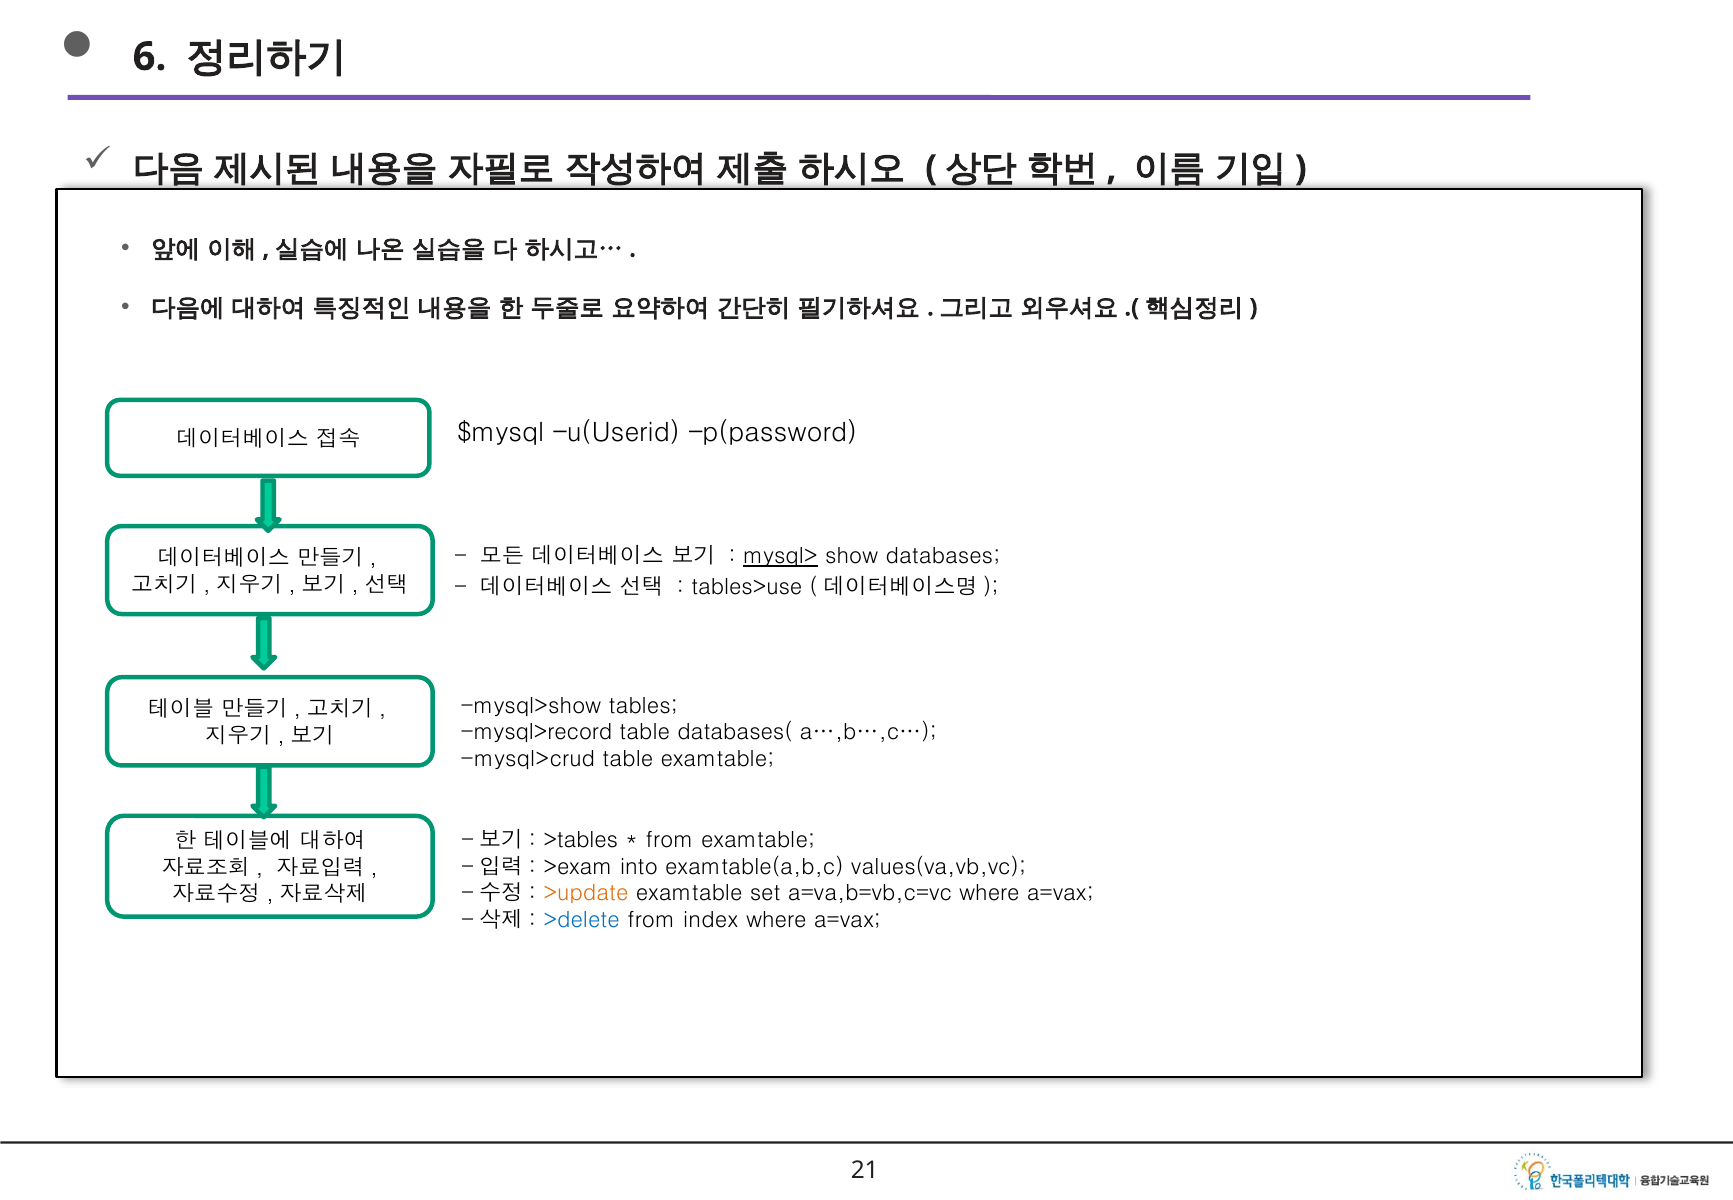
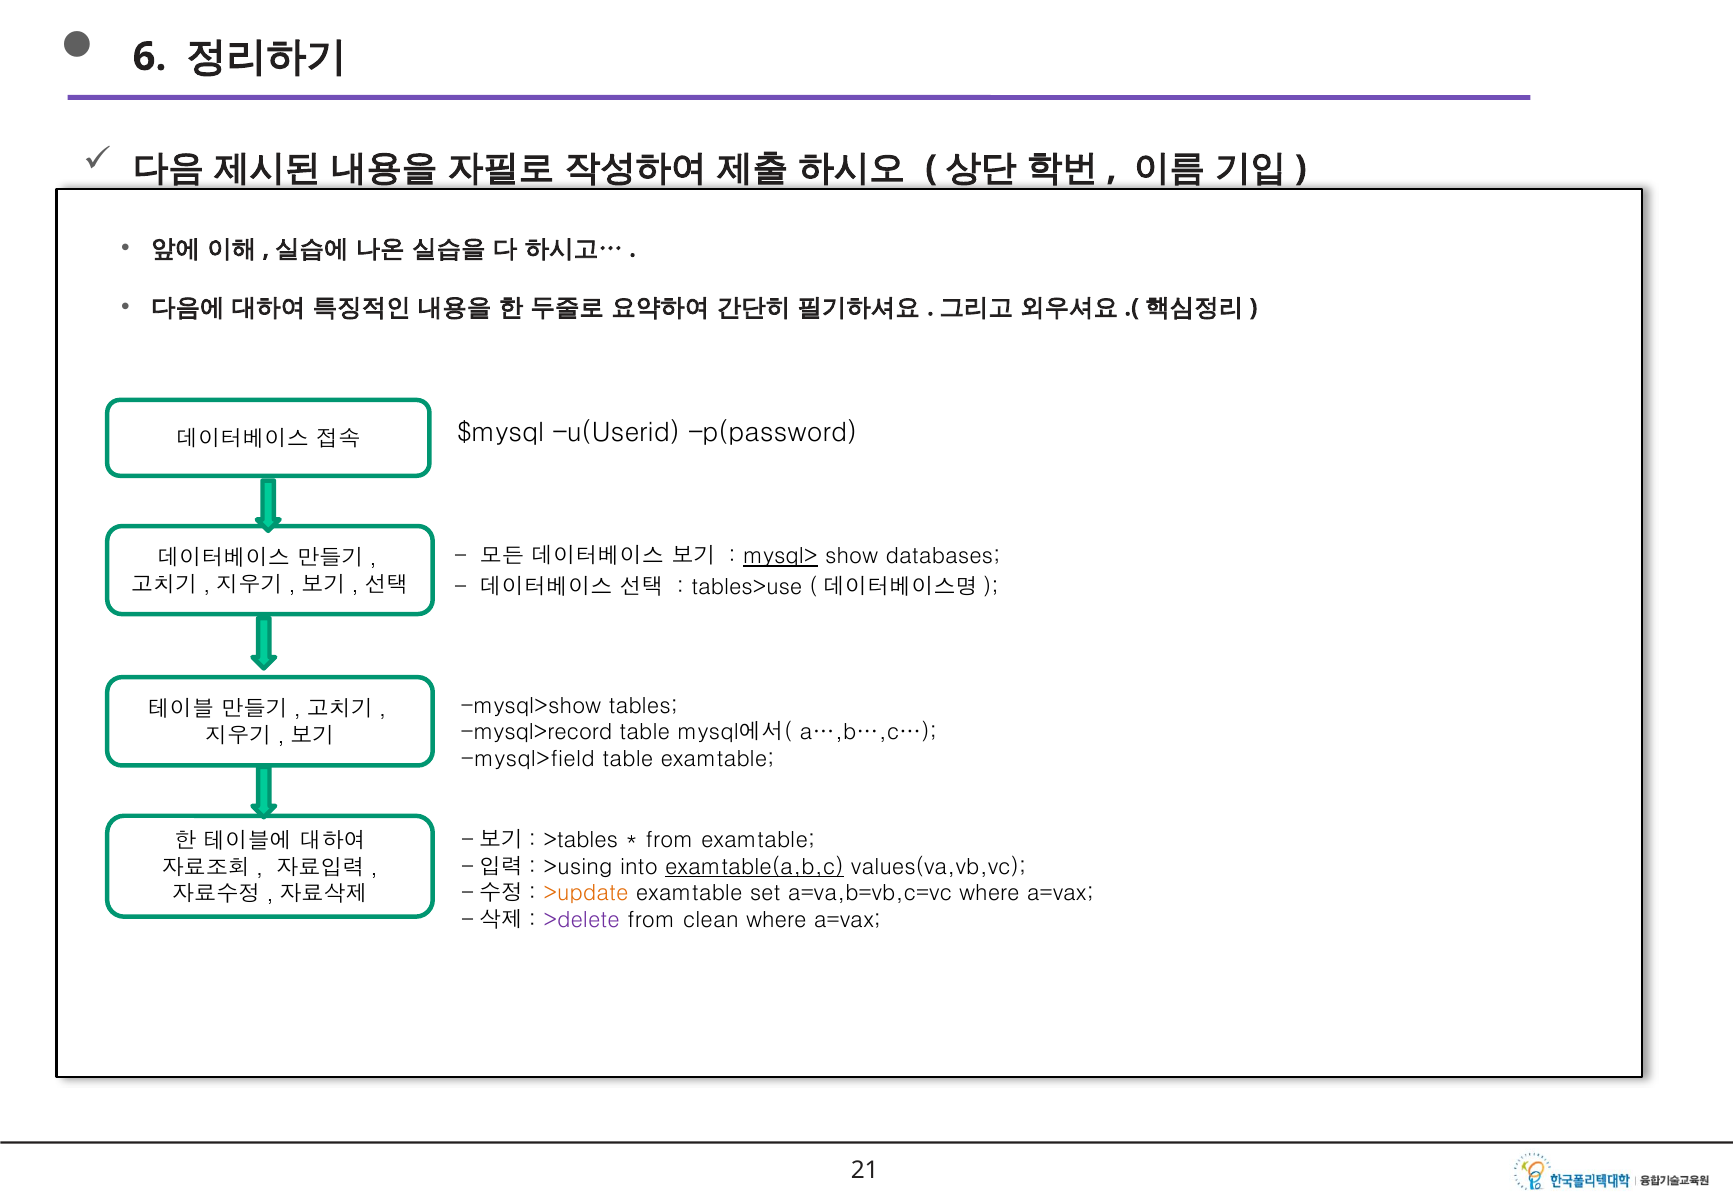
databases(: databases( -> mysql에서(
mysql>crud: mysql>crud -> mysql>field
>exam: >exam -> >using
examtable(a,b,c underline: none -> present
>delete colour: blue -> purple
index: index -> clean
